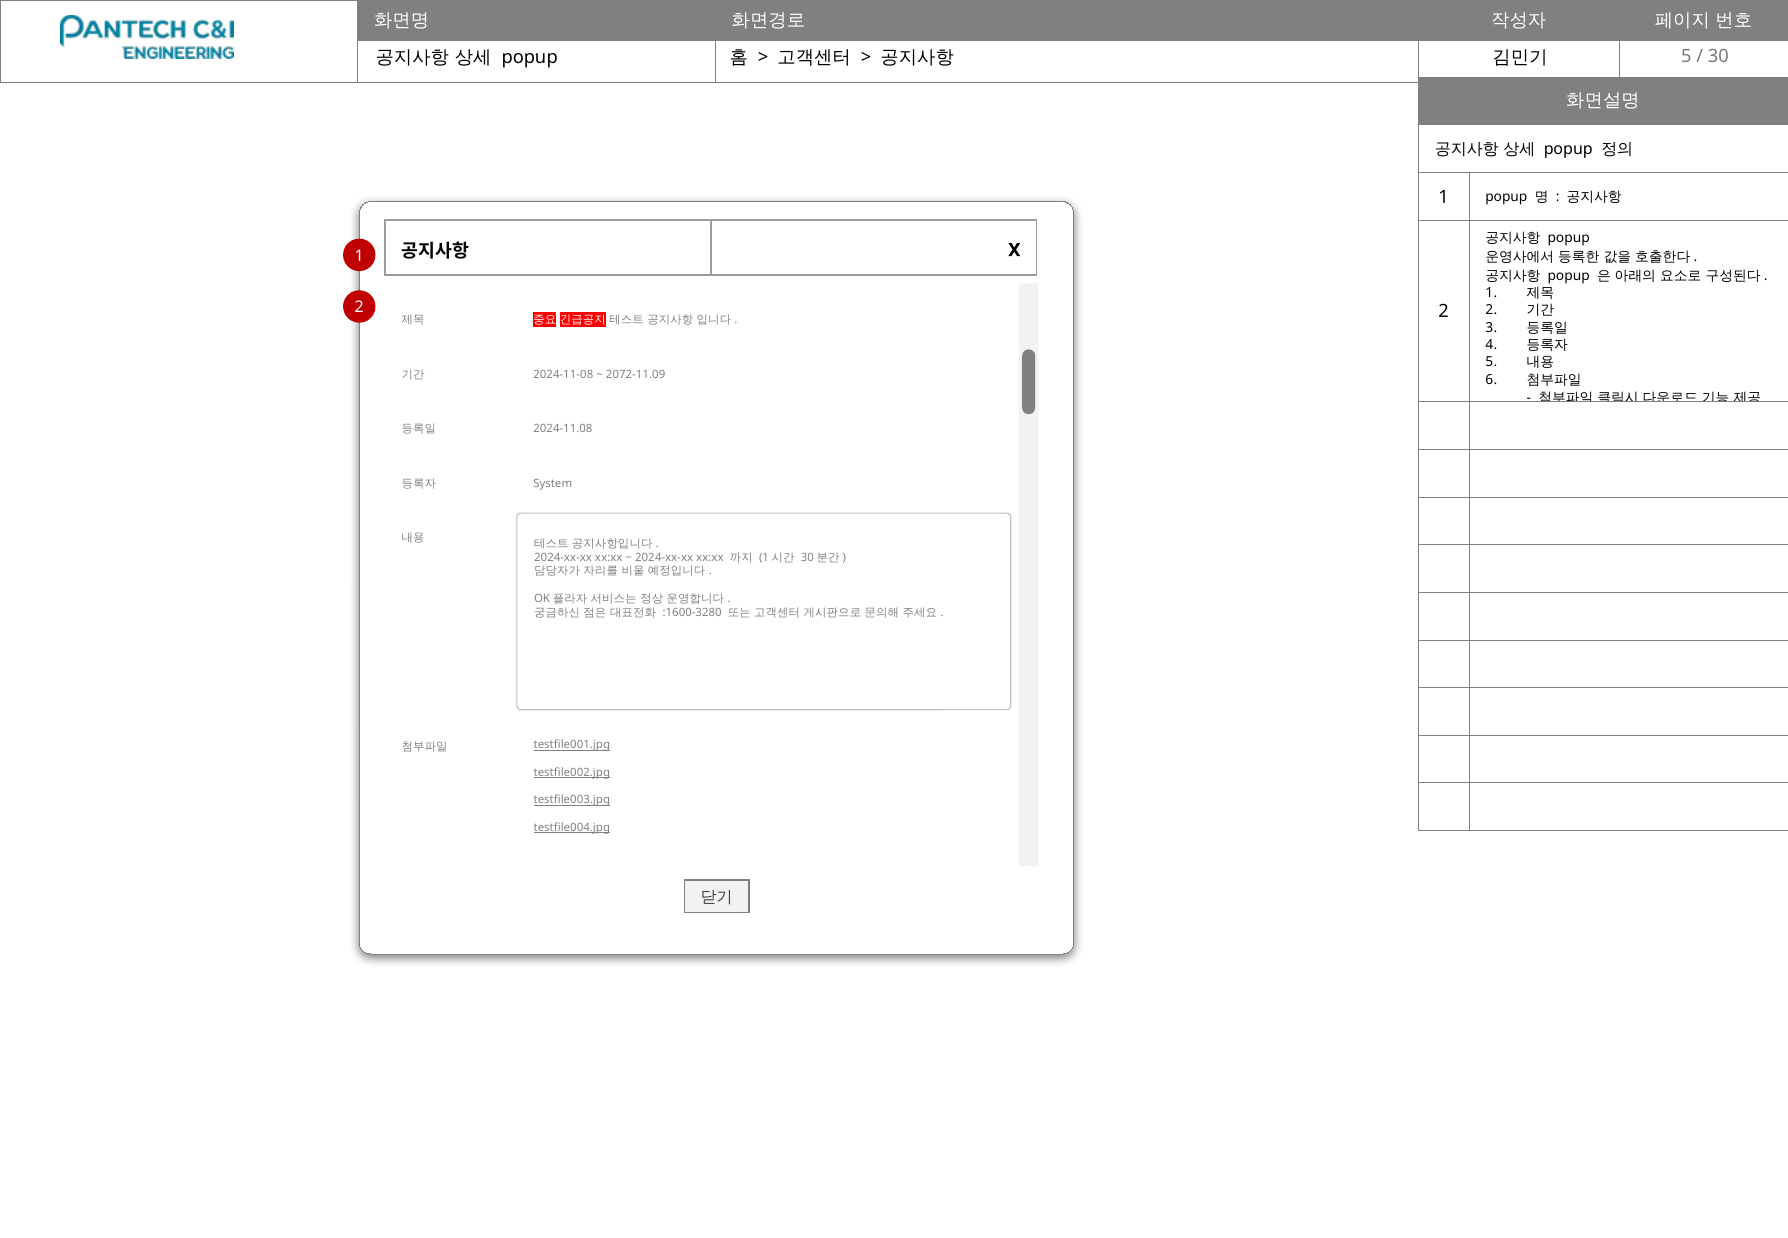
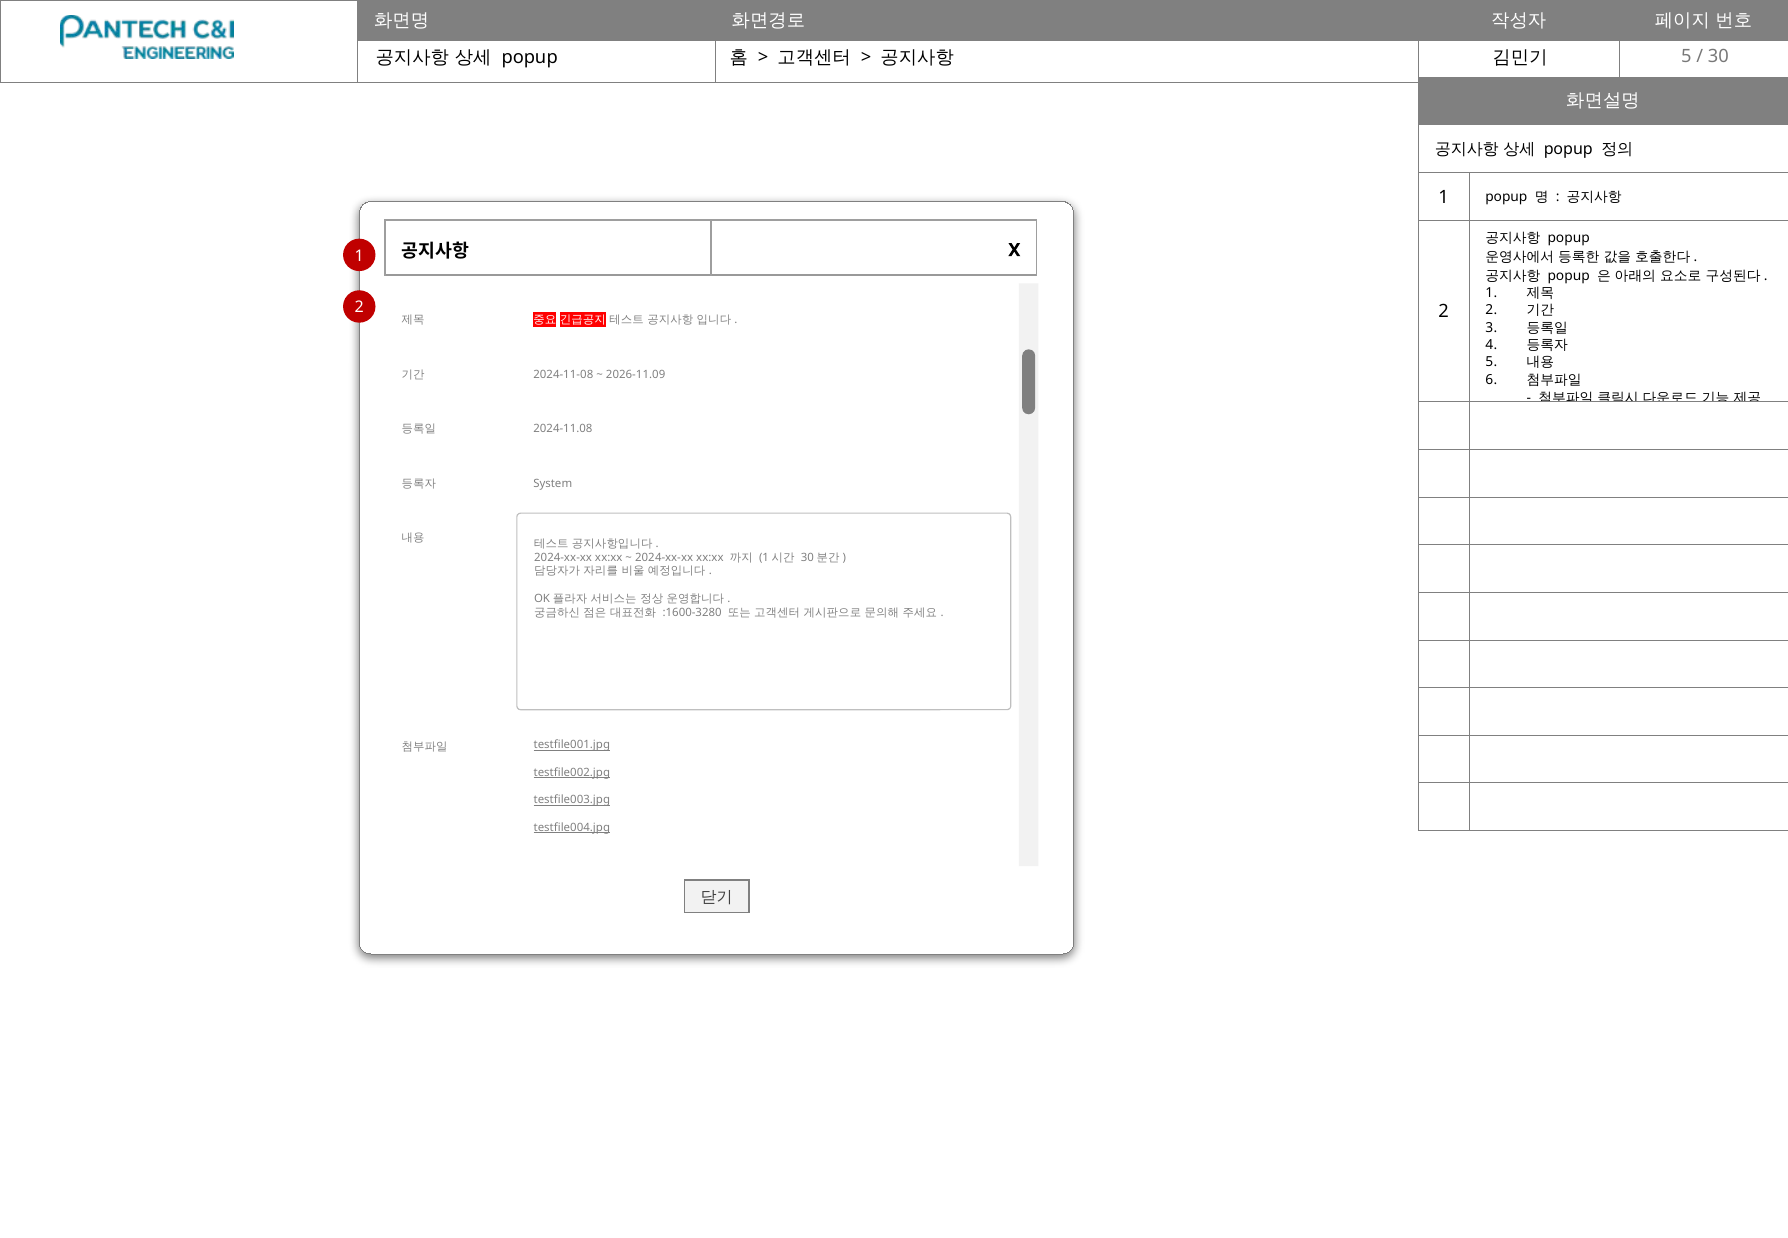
2072-11.09: 2072-11.09 -> 2026-11.09
